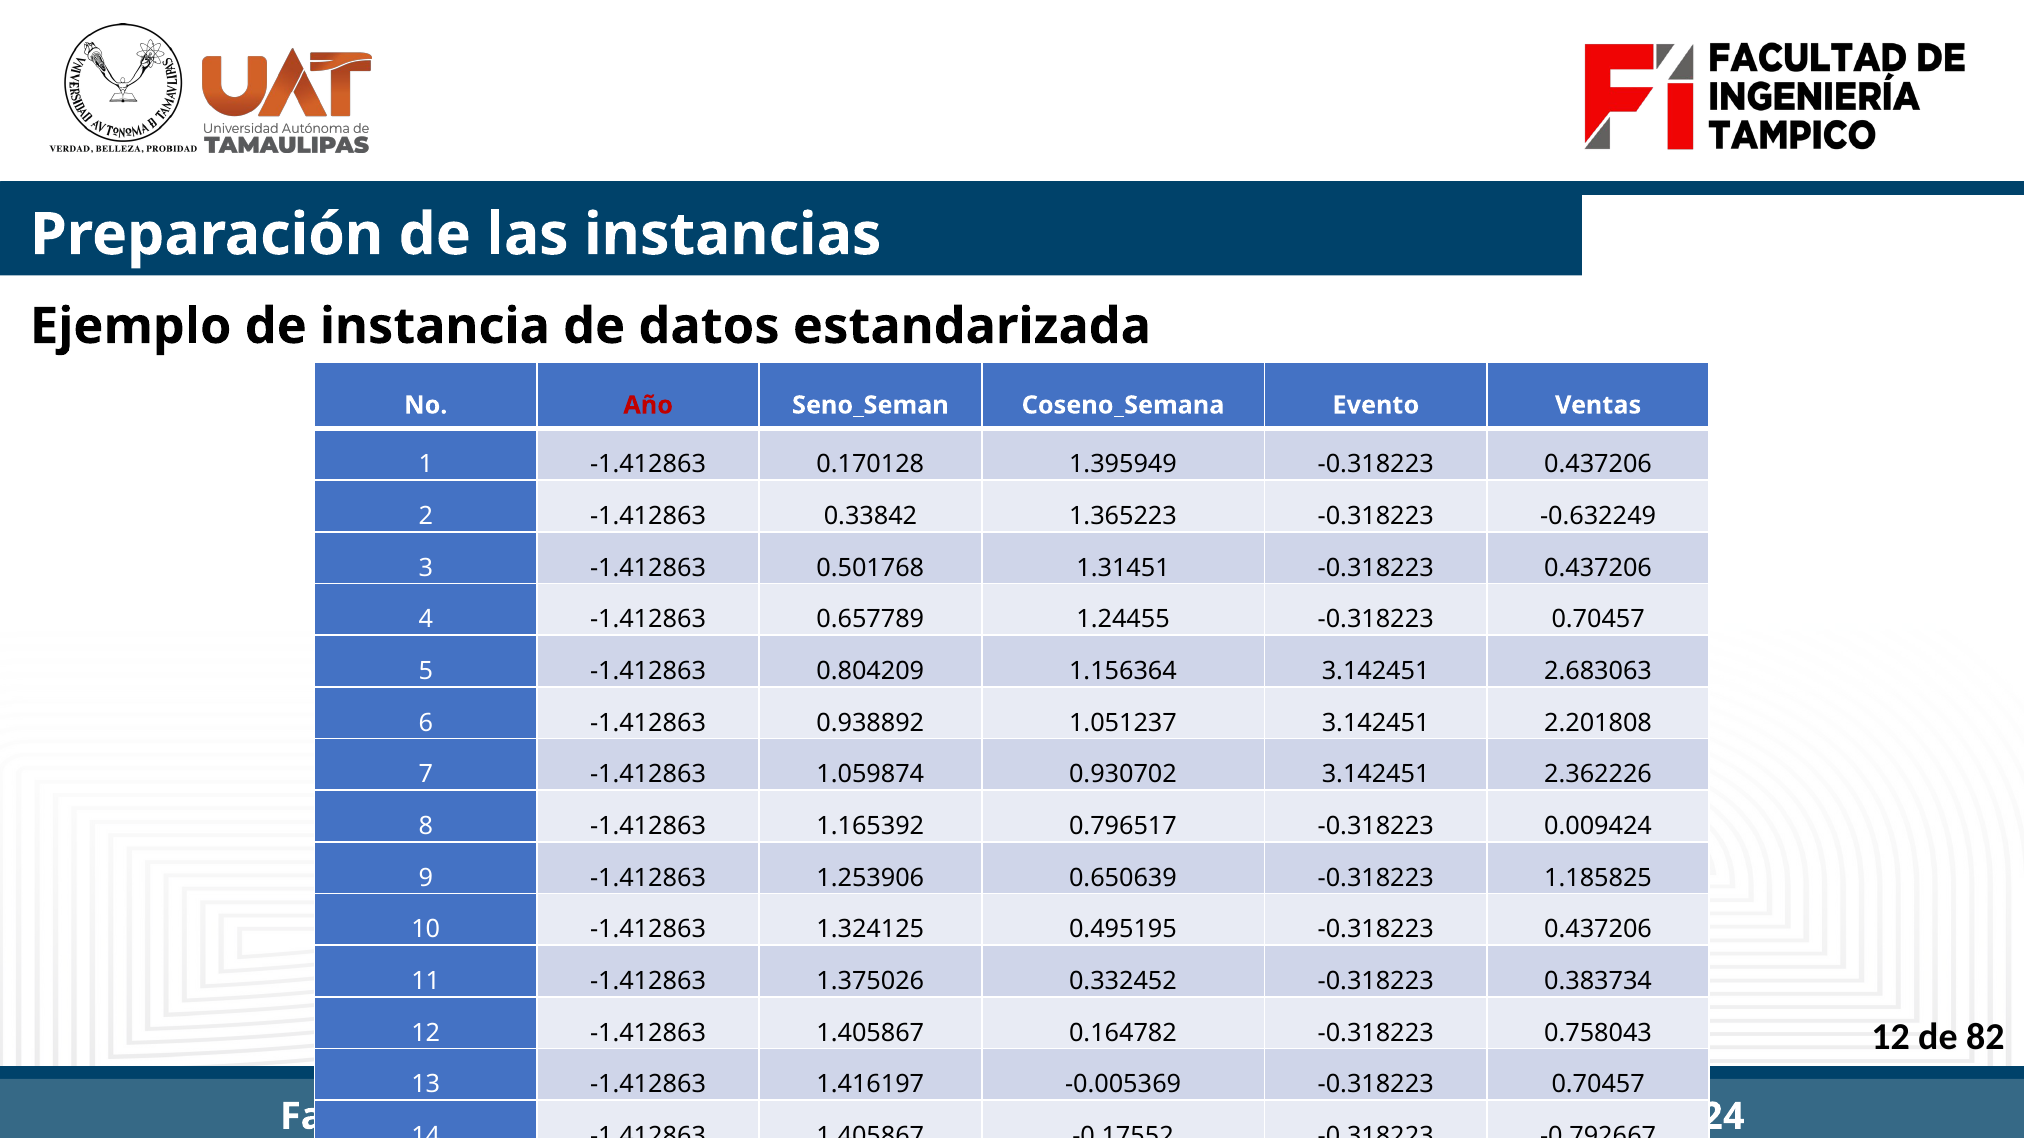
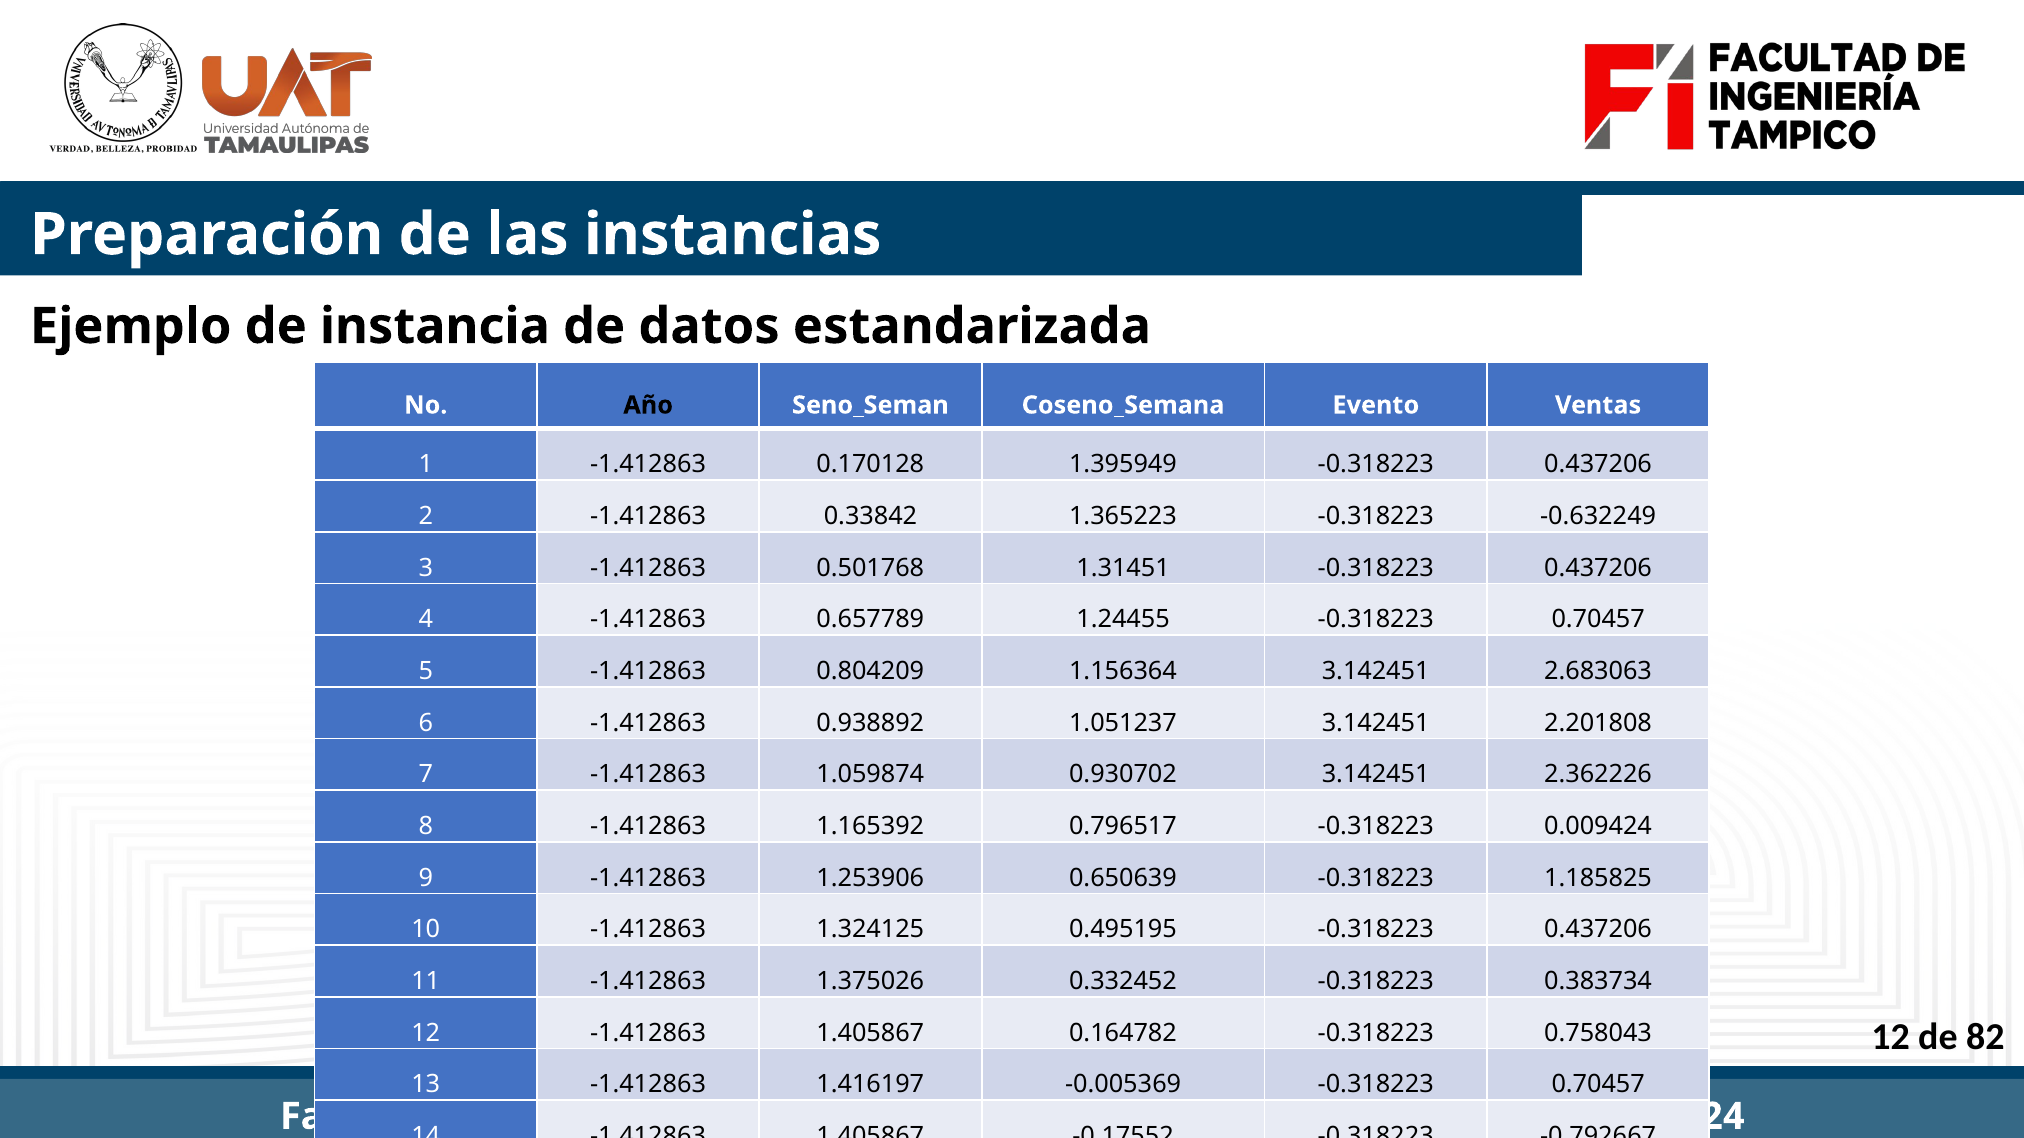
Año colour: red -> black
